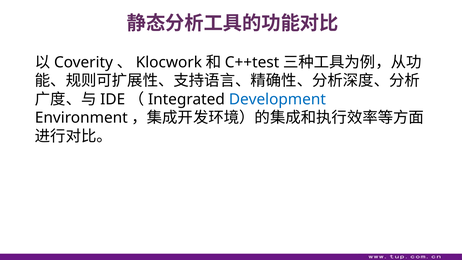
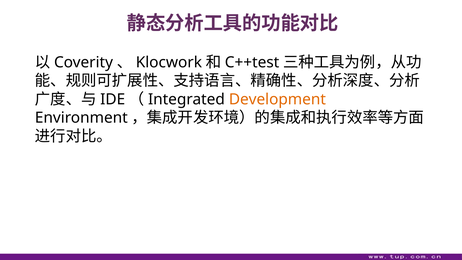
Development colour: blue -> orange
